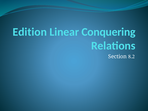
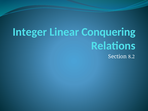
Edition: Edition -> Integer
